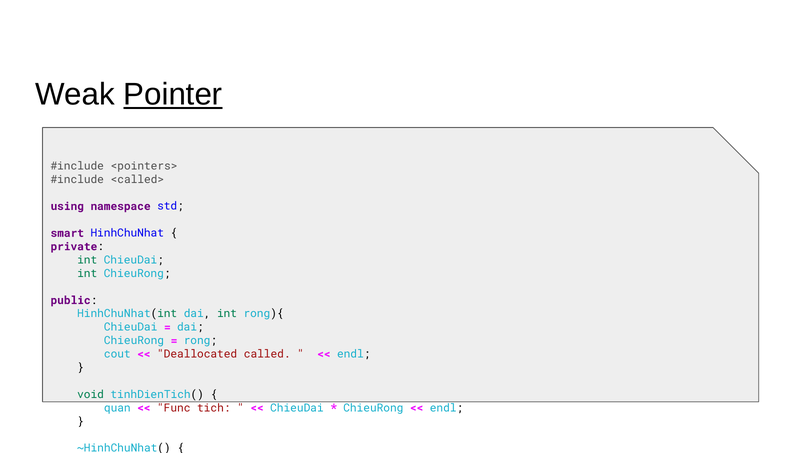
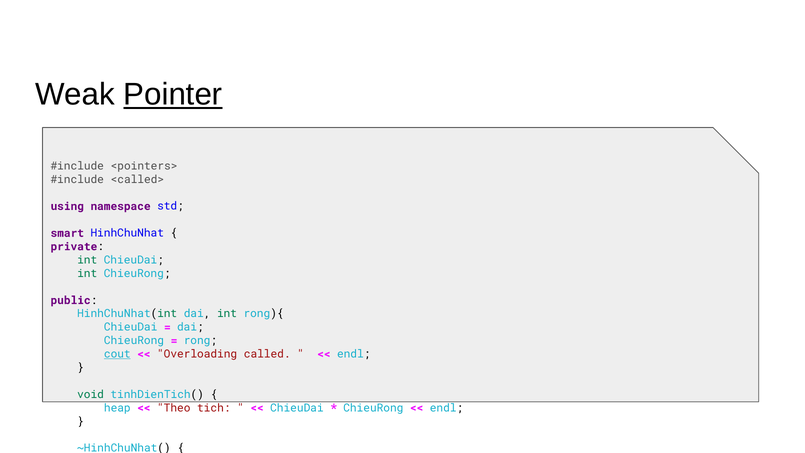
cout at (117, 354) underline: none -> present
Deallocated at (197, 354): Deallocated -> Overloading
quan: quan -> heap
Func: Func -> Theo
